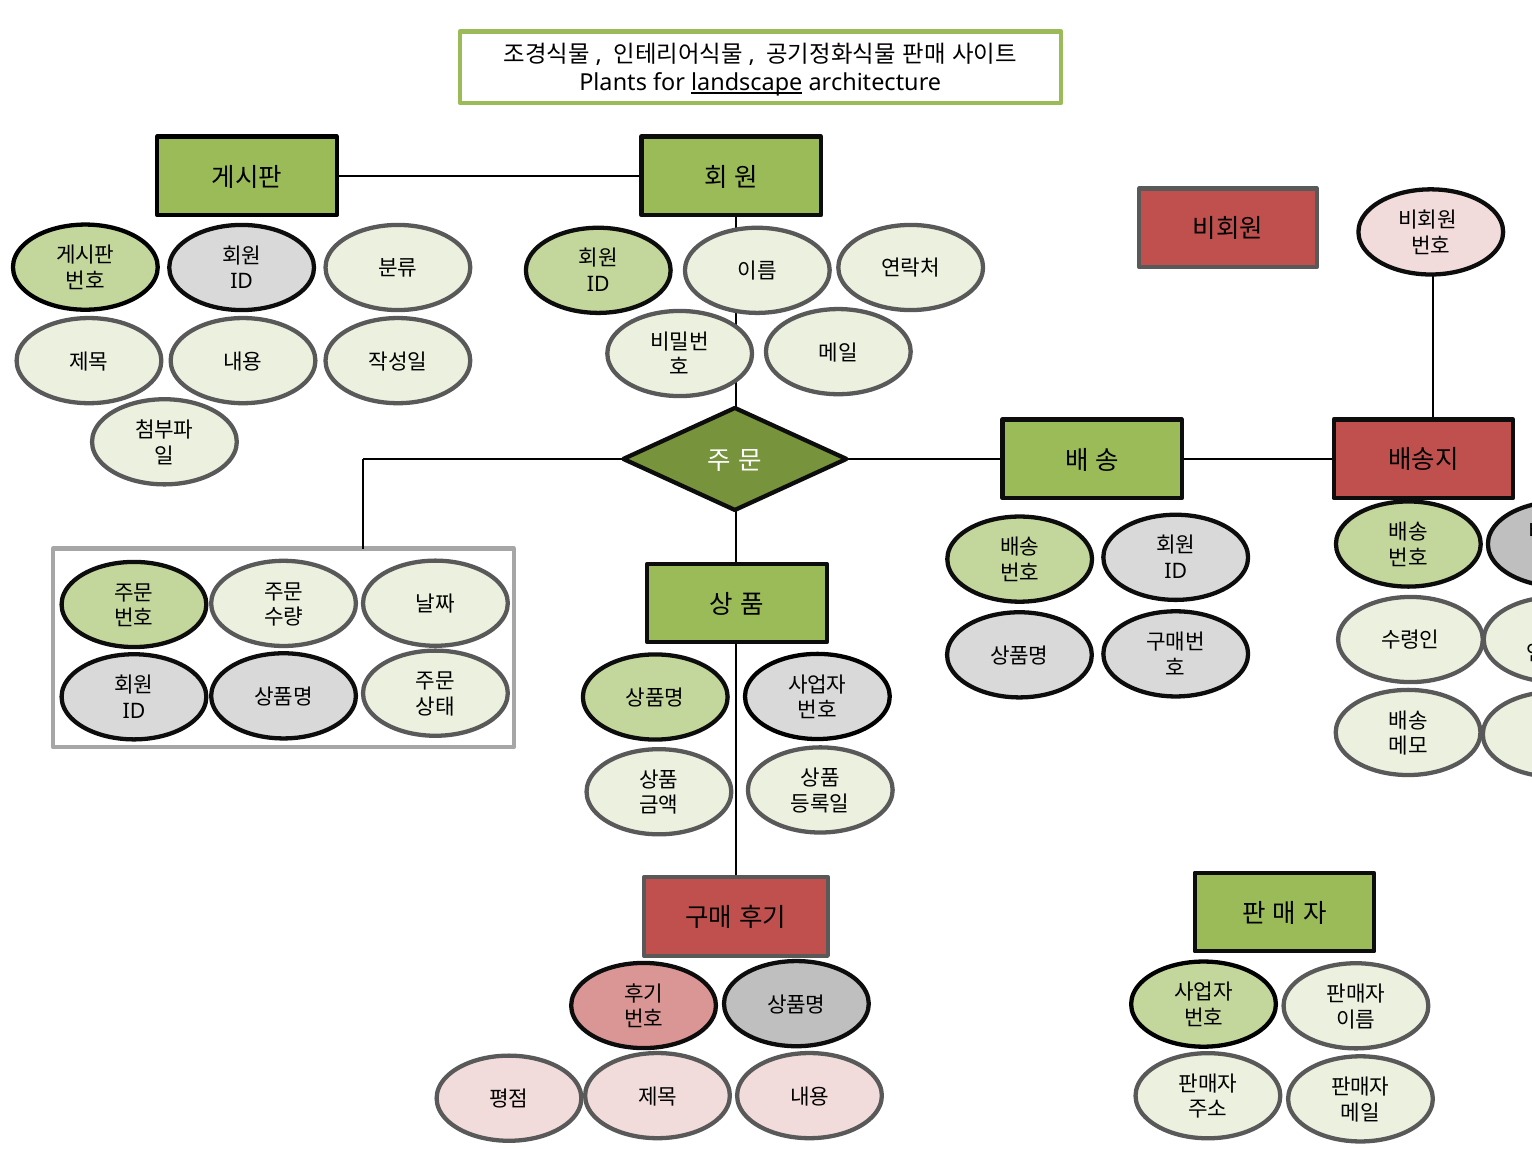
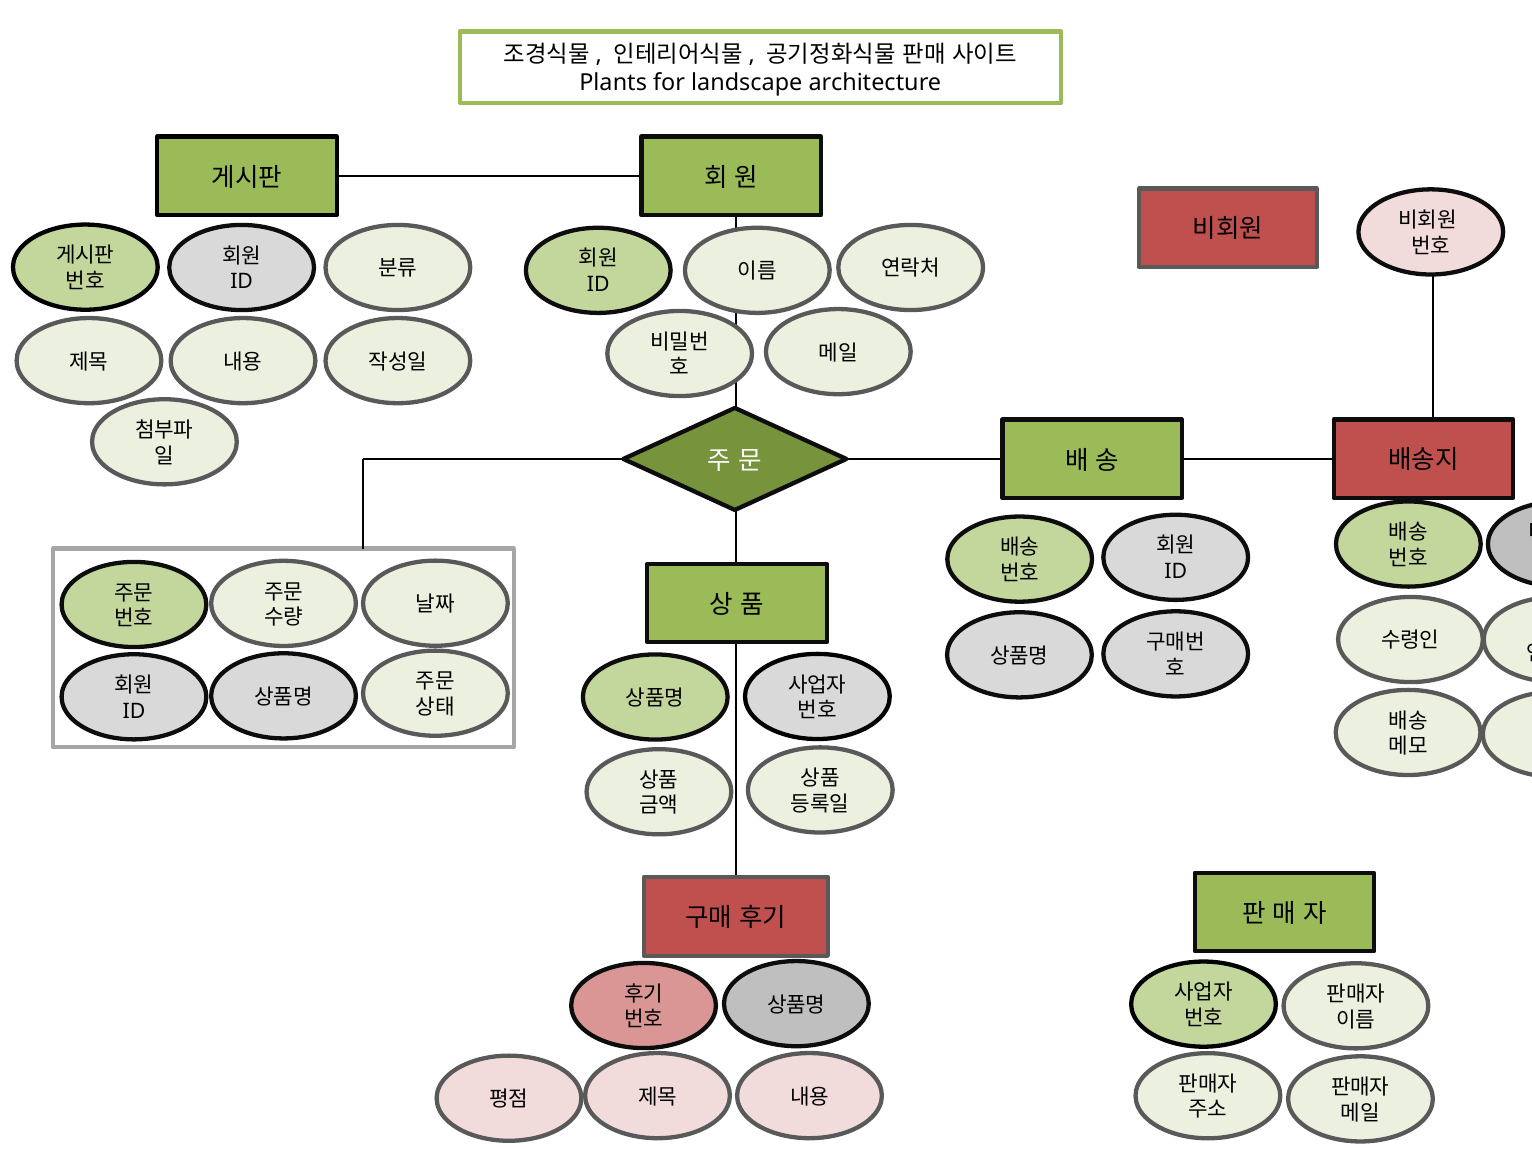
landscape underline: present -> none
